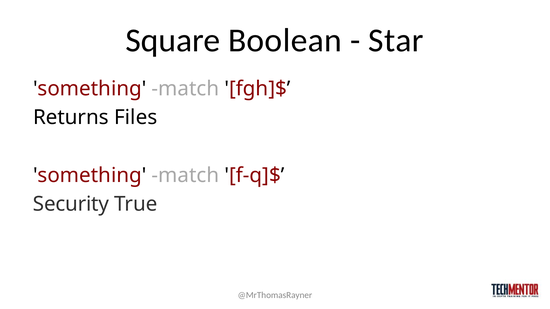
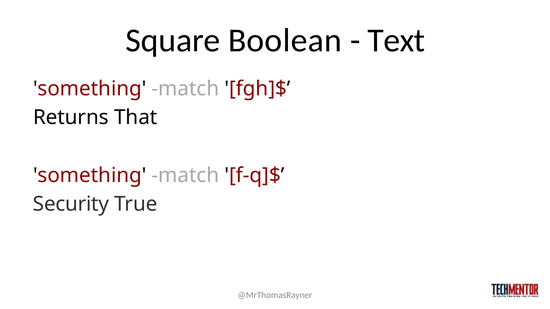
Star: Star -> Text
Files: Files -> That
